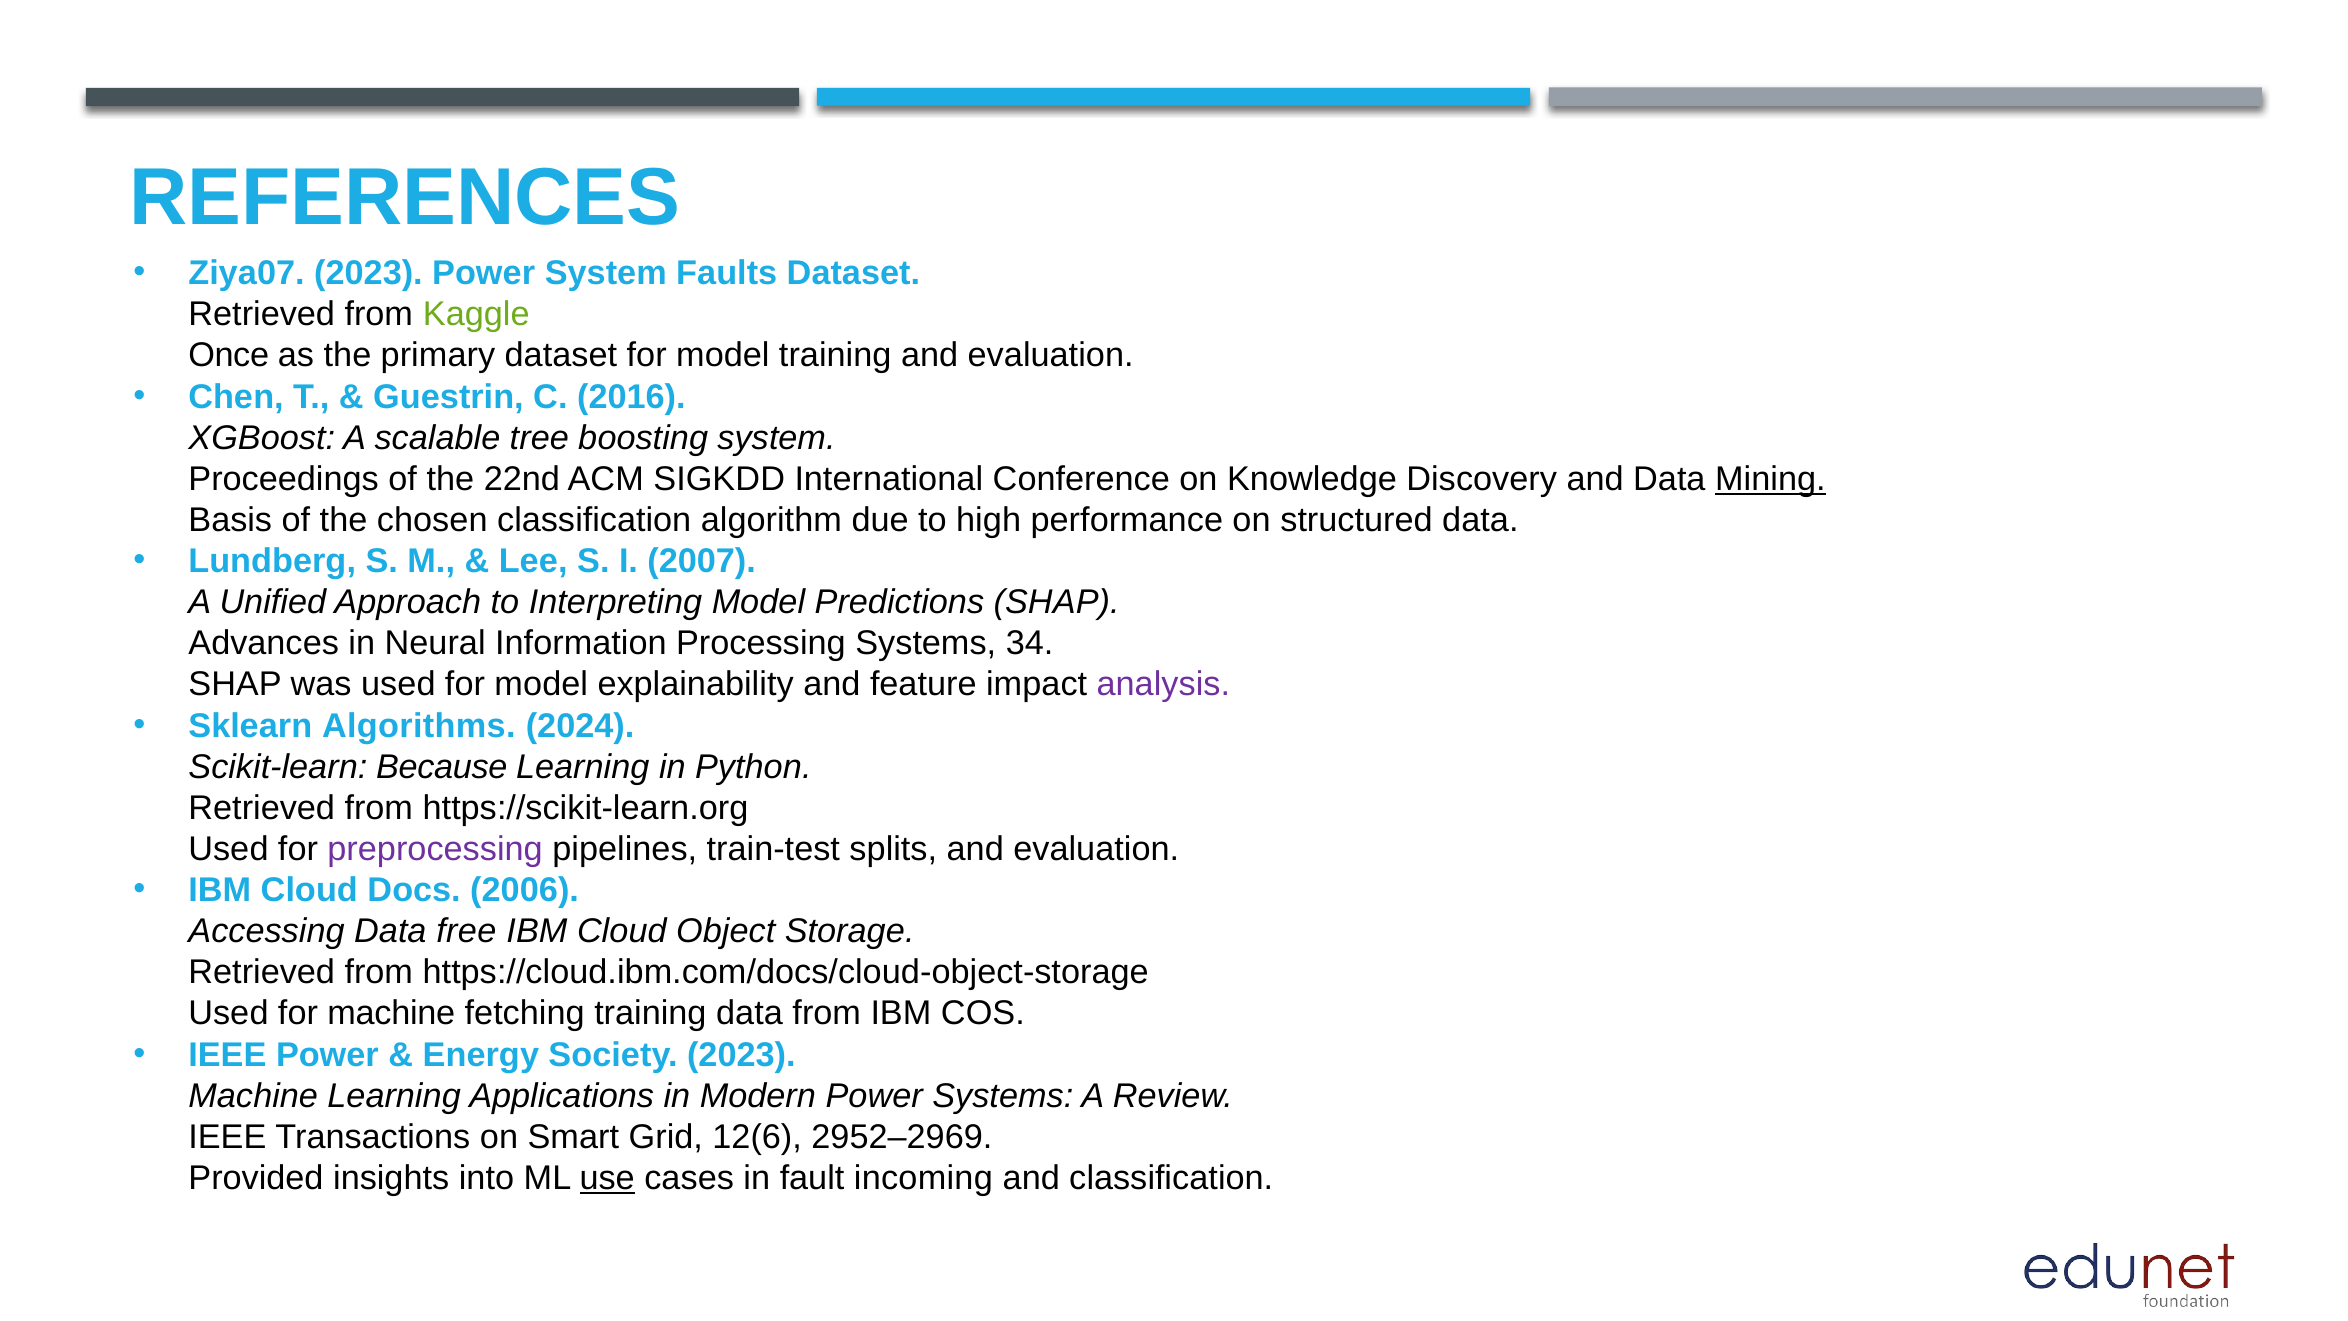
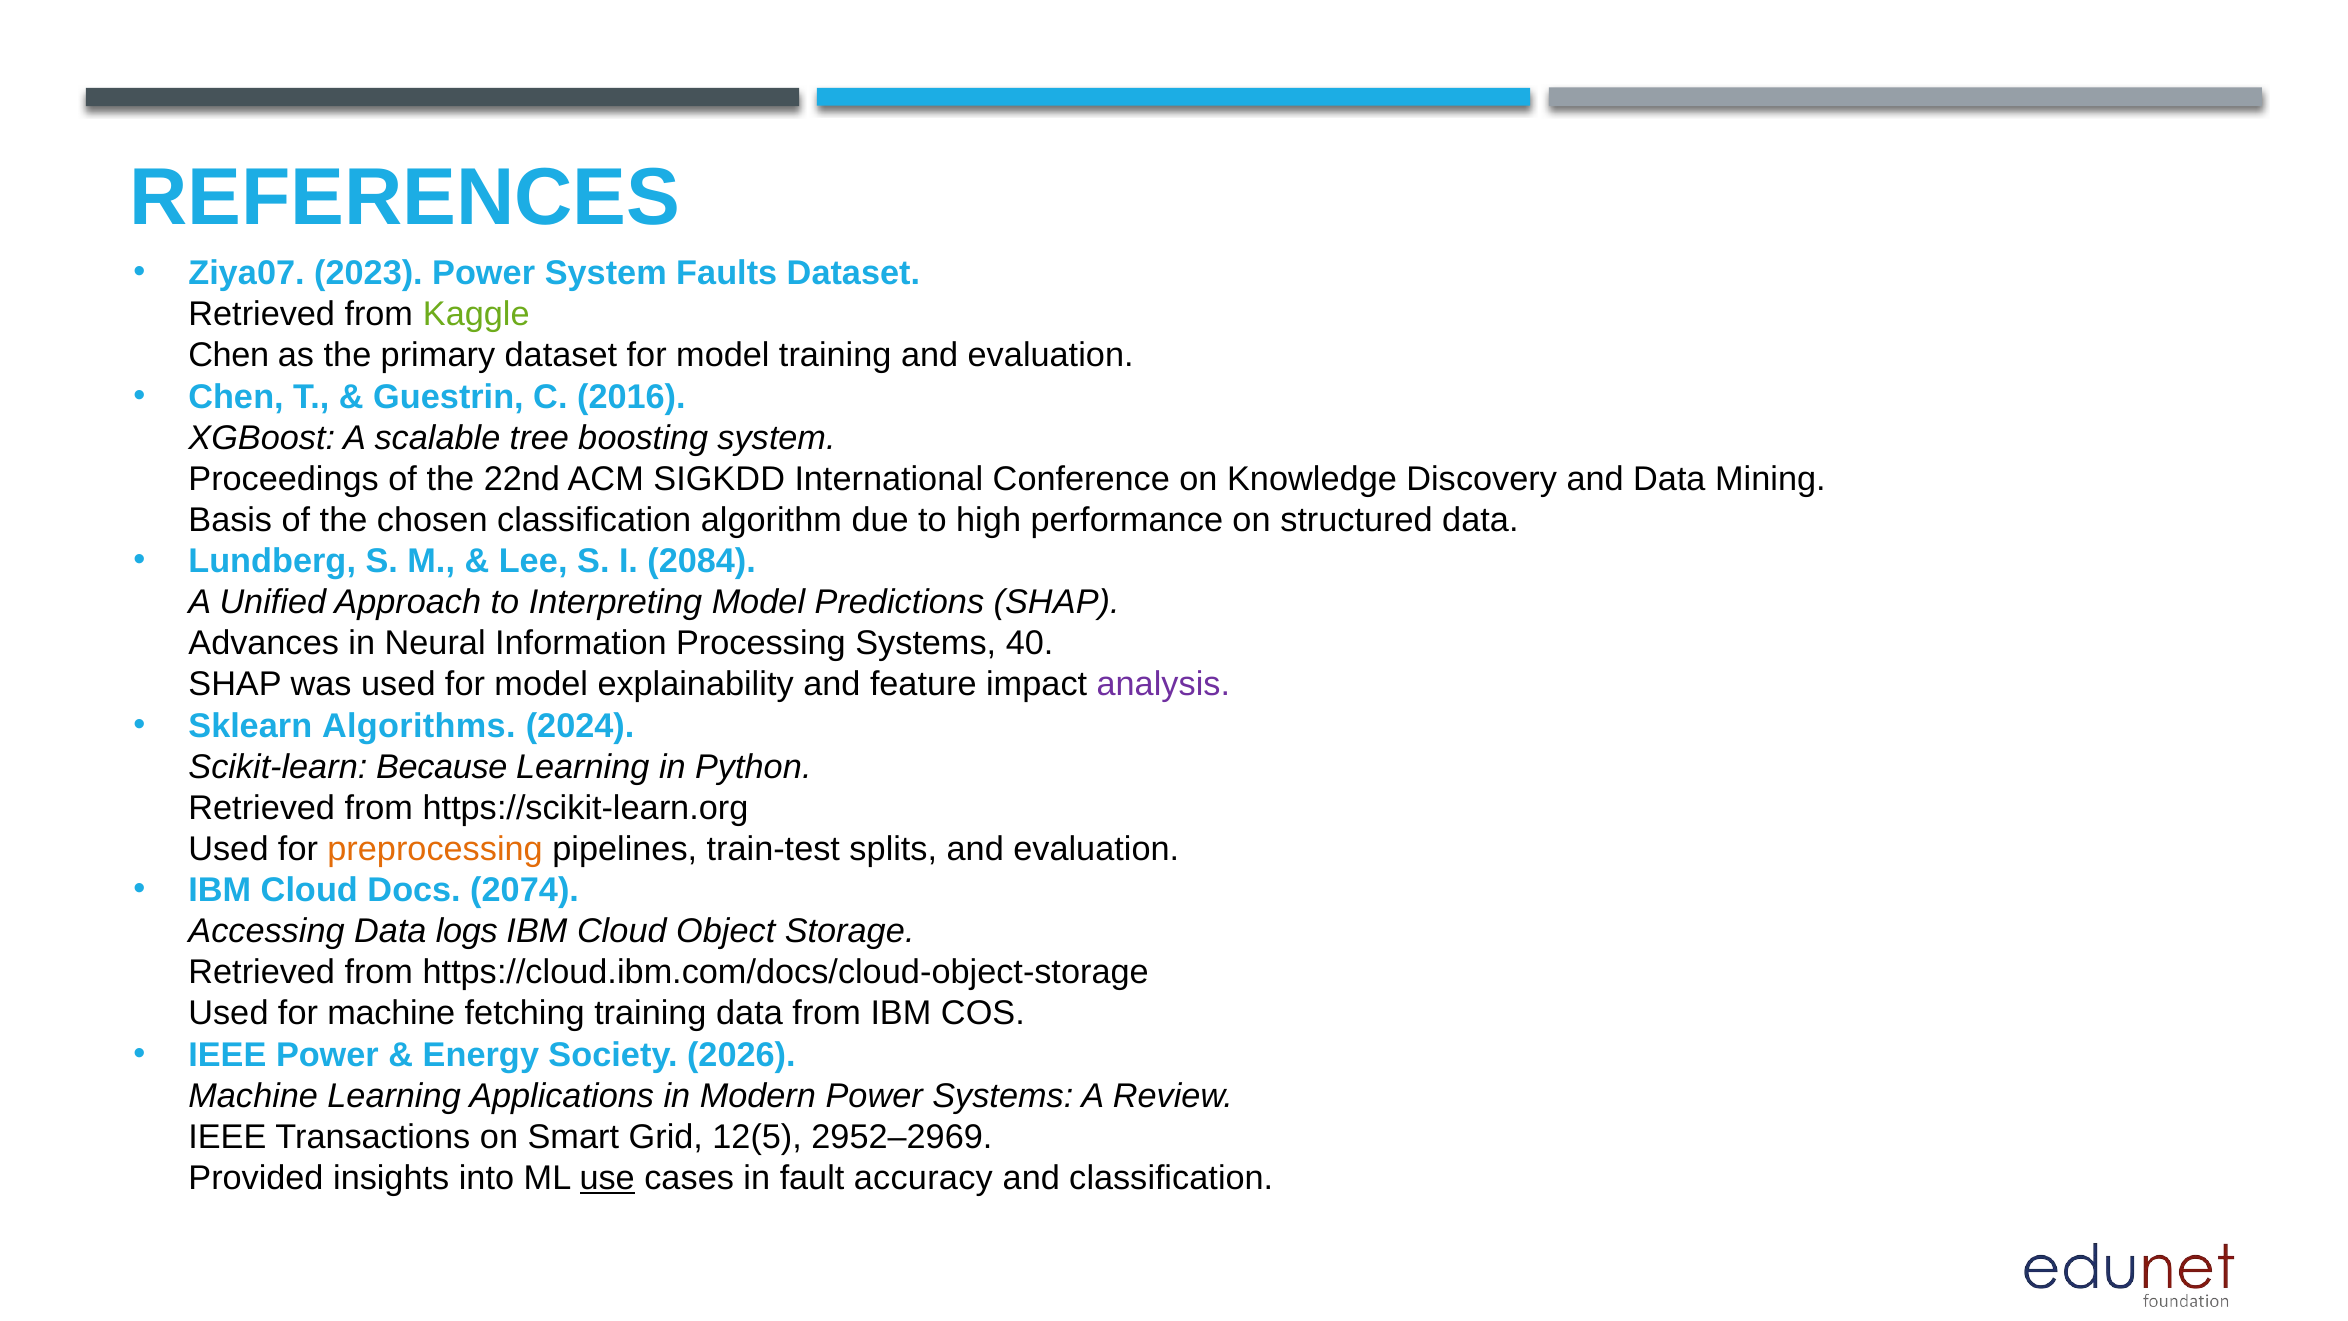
Once at (229, 356): Once -> Chen
Mining underline: present -> none
2007: 2007 -> 2084
34: 34 -> 40
preprocessing colour: purple -> orange
2006: 2006 -> 2074
free: free -> logs
Society 2023: 2023 -> 2026
12(6: 12(6 -> 12(5
incoming: incoming -> accuracy
